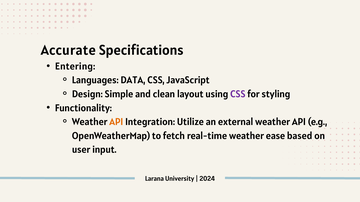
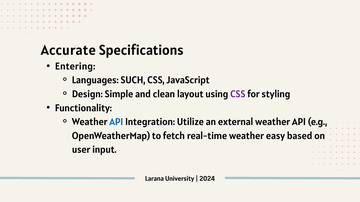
DATA: DATA -> SUCH
API at (116, 122) colour: orange -> blue
ease: ease -> easy
